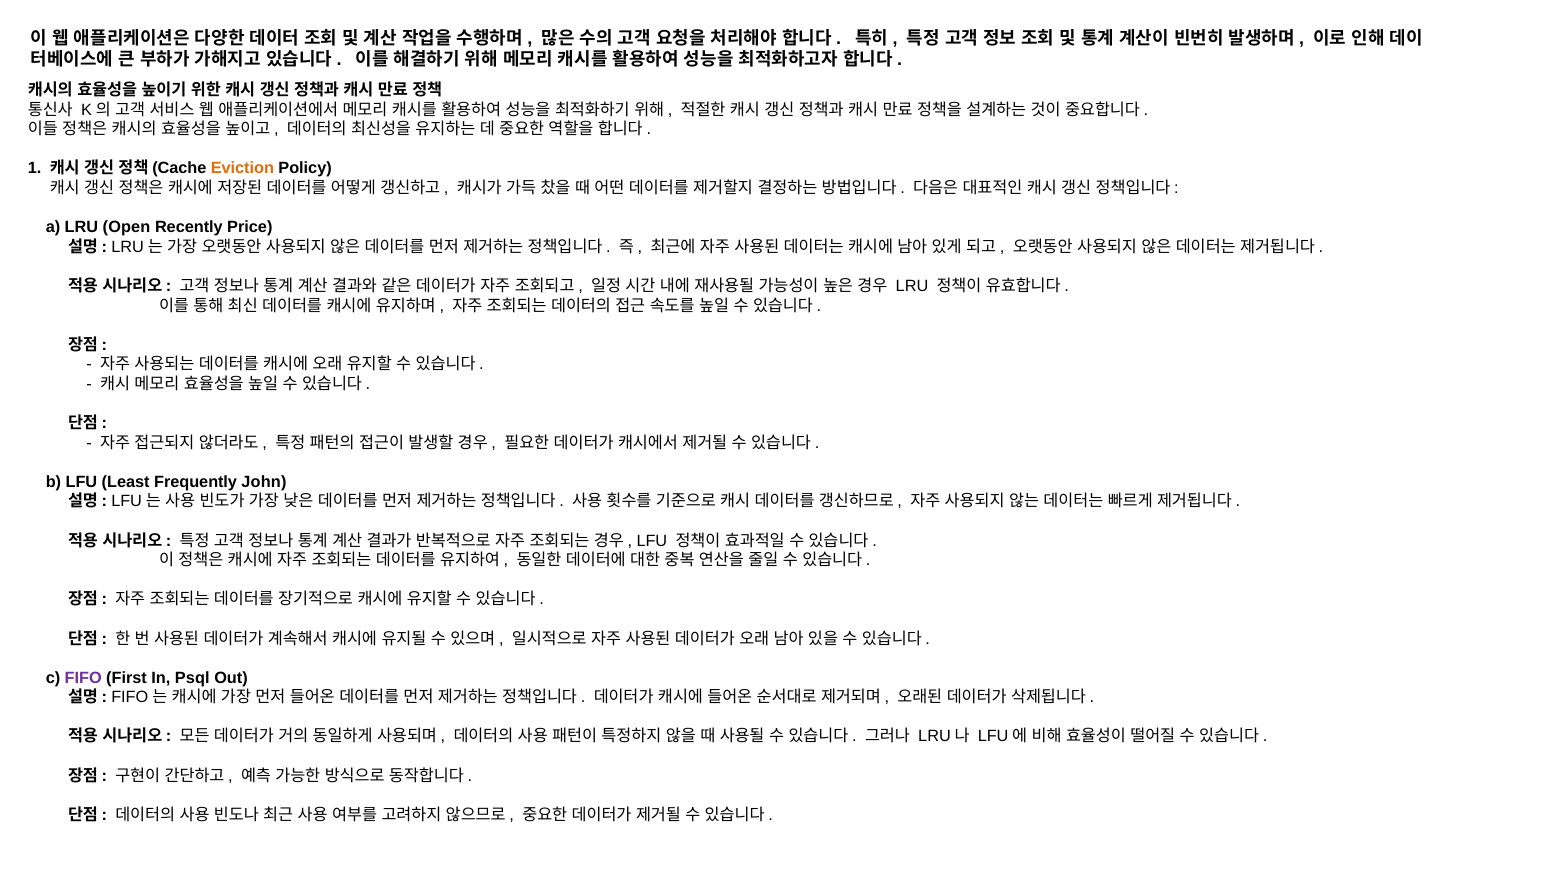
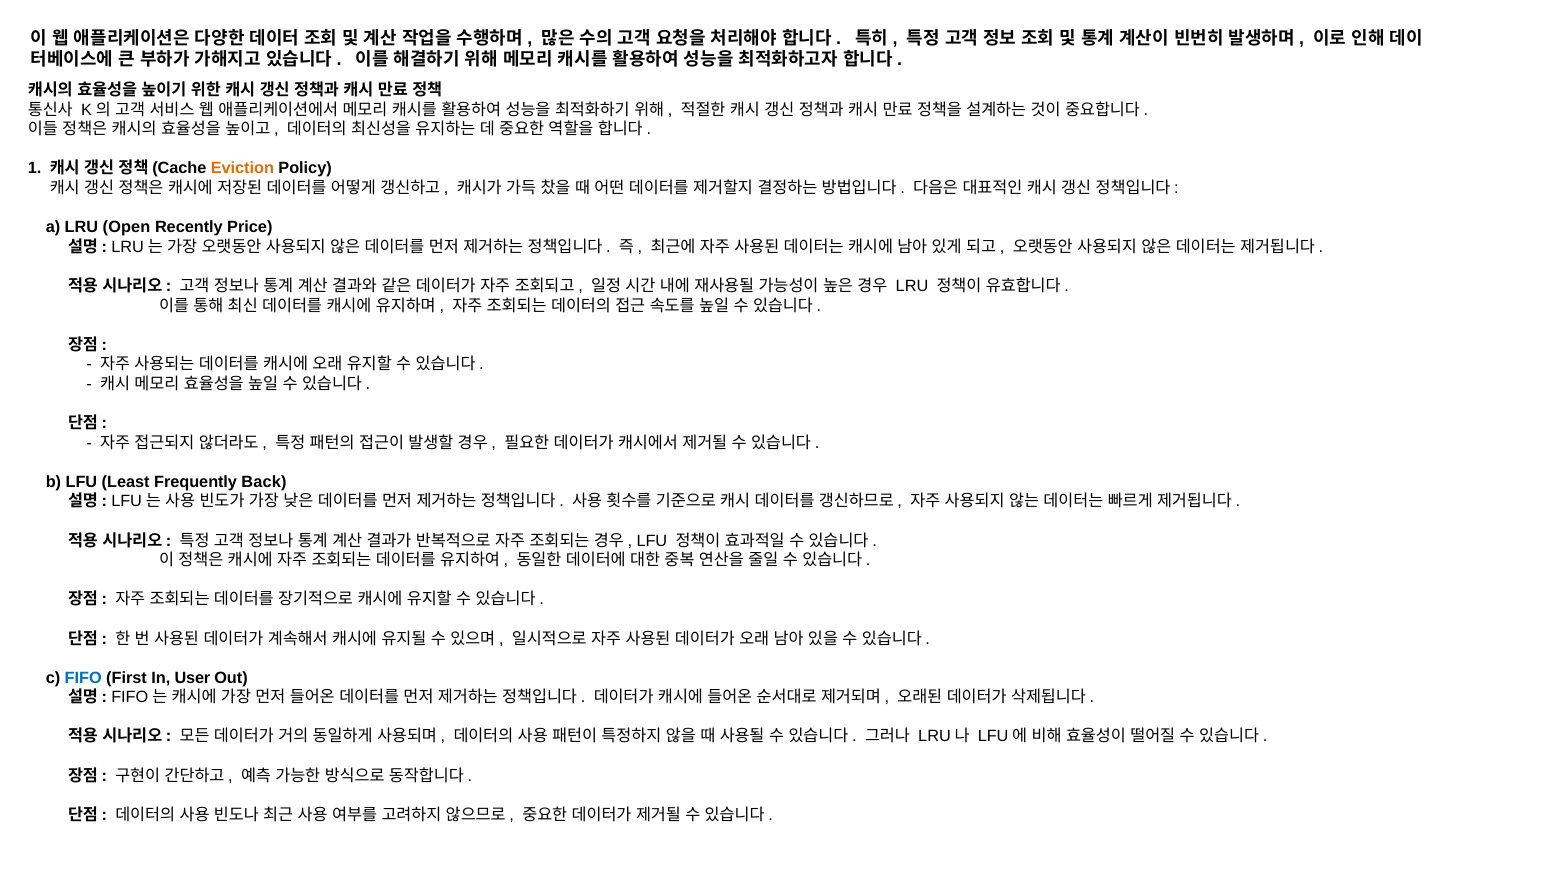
John: John -> Back
FIFO colour: purple -> blue
Psql: Psql -> User
